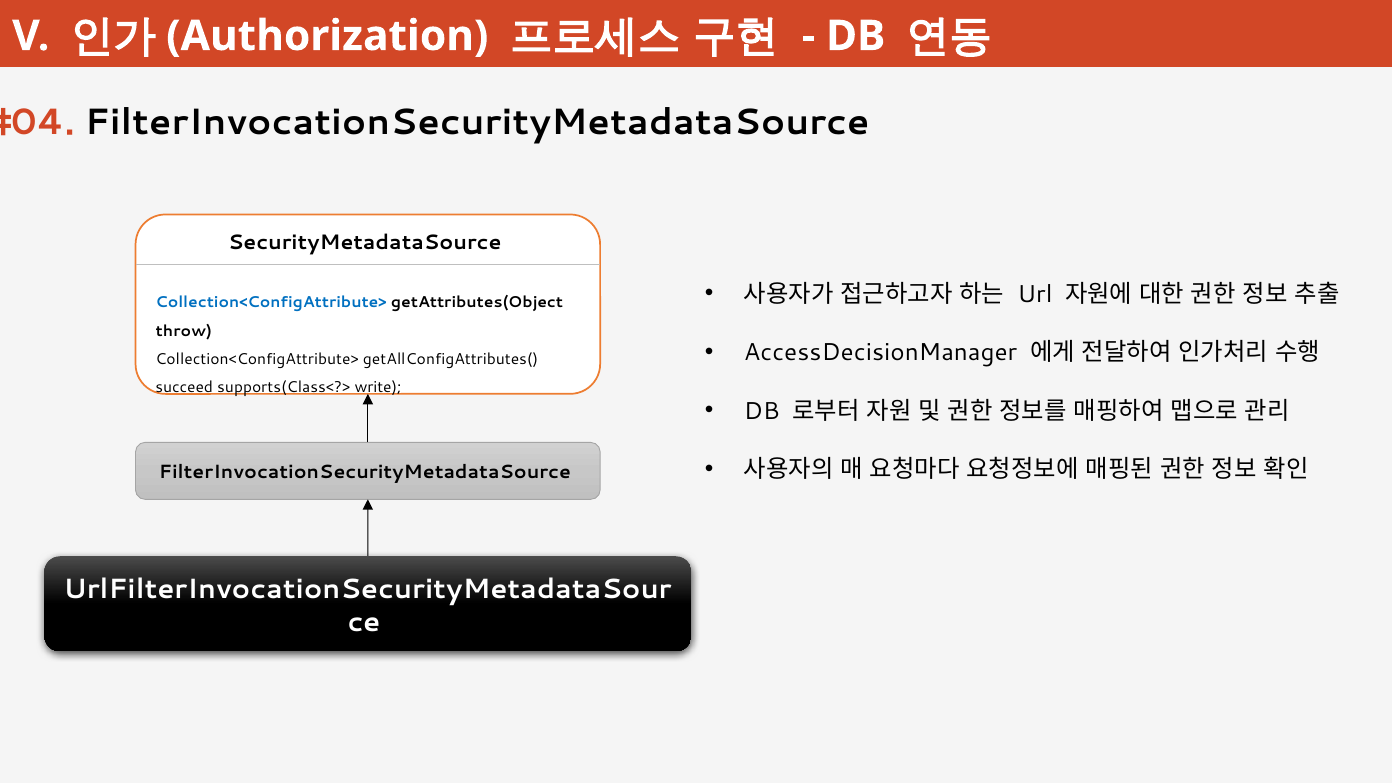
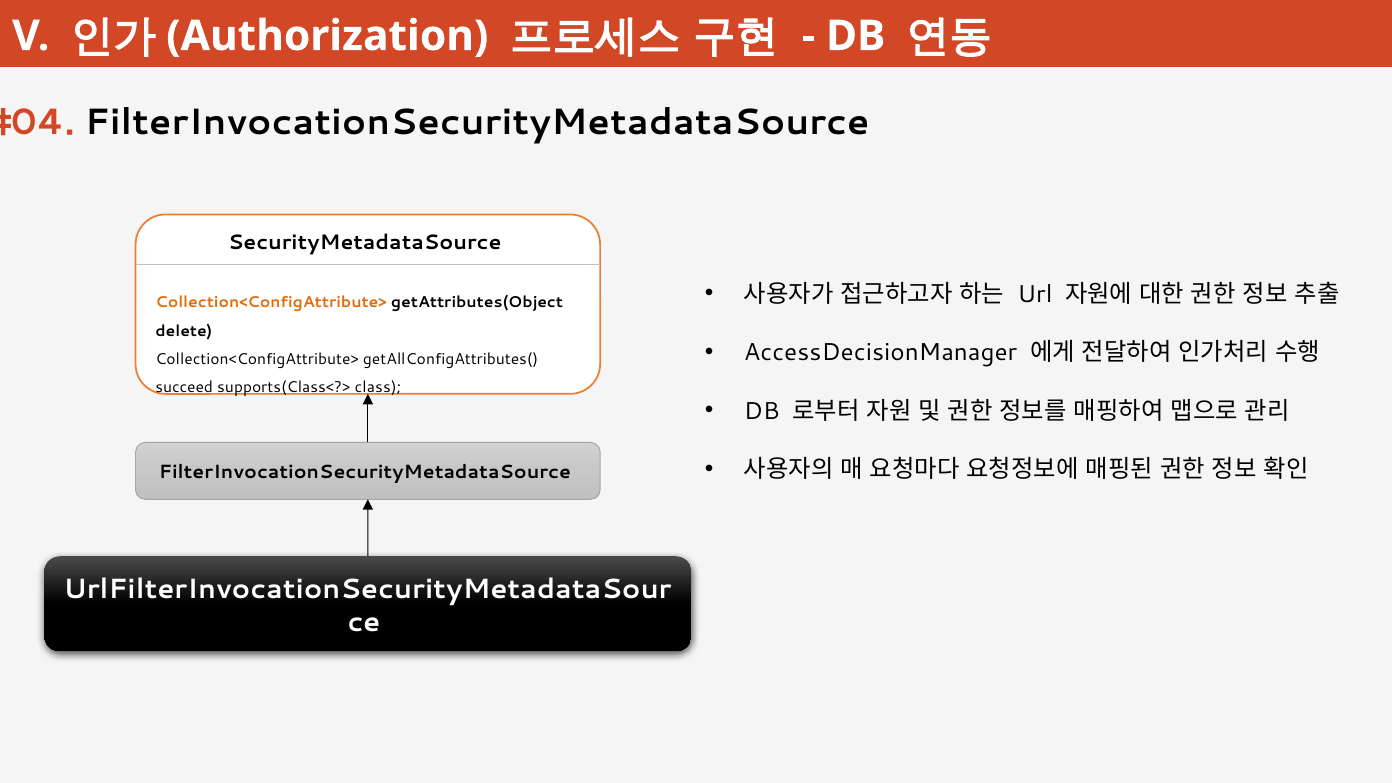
Collection<ConfigAttribute> at (271, 303) colour: blue -> orange
throw: throw -> delete
write: write -> class
